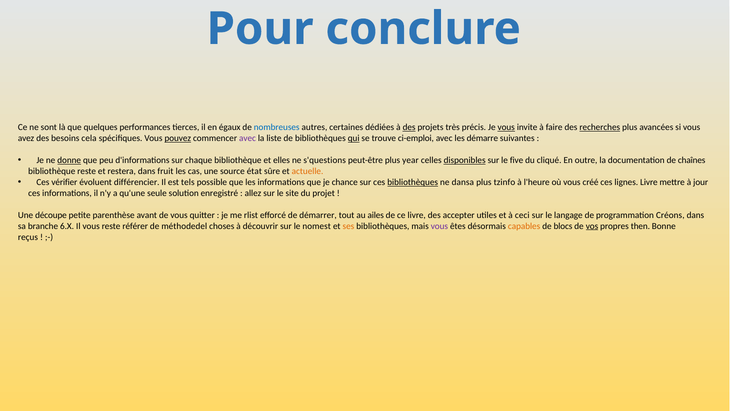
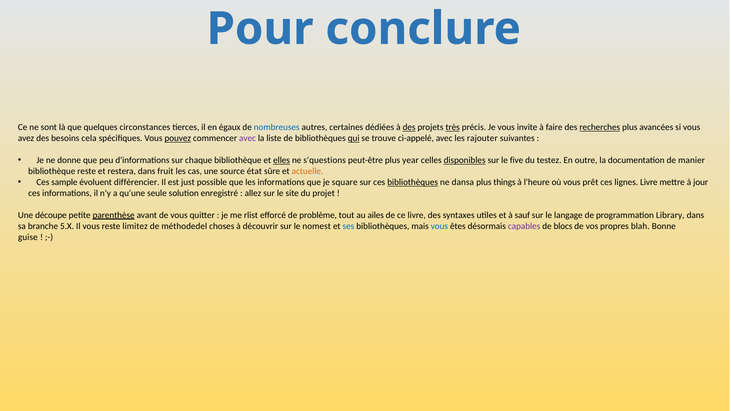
performances: performances -> circonstances
très underline: none -> present
vous at (506, 127) underline: present -> none
ci-emploi: ci-emploi -> ci-appelé
démarre: démarre -> rajouter
donne underline: present -> none
elles underline: none -> present
cliqué: cliqué -> testez
chaînes: chaînes -> manier
vérifier: vérifier -> sample
tels: tels -> just
chance: chance -> square
tzinfo: tzinfo -> things
créé: créé -> prêt
parenthèse underline: none -> present
démarrer: démarrer -> problème
accepter: accepter -> syntaxes
ceci: ceci -> sauf
Créons: Créons -> Library
6.X: 6.X -> 5.X
référer: référer -> limitez
ses colour: orange -> blue
vous at (439, 226) colour: purple -> blue
capables colour: orange -> purple
vos underline: present -> none
then: then -> blah
reçus: reçus -> guise
